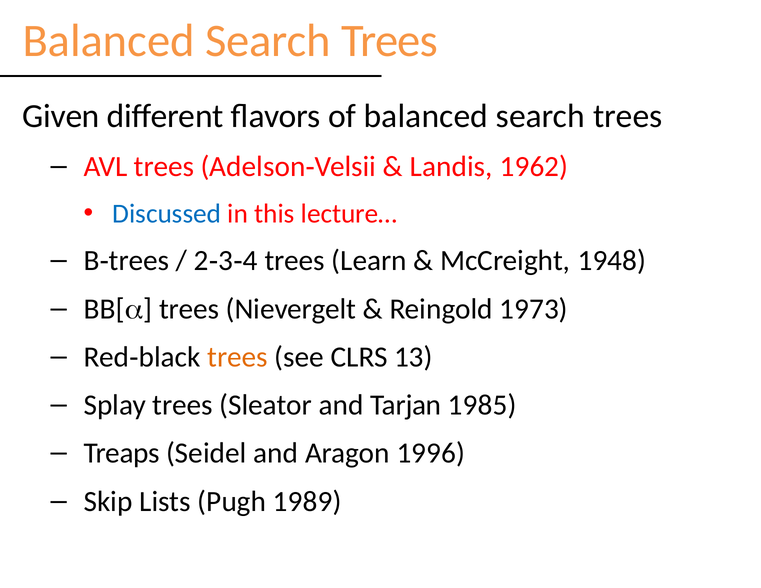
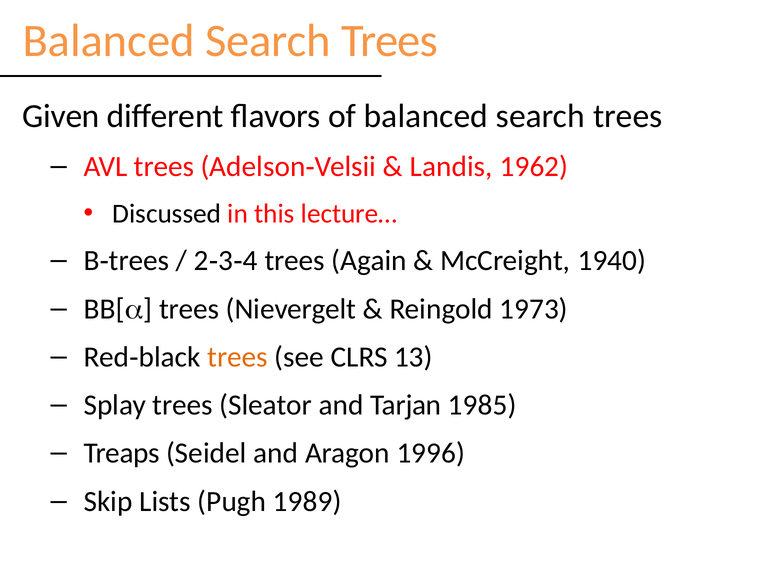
Discussed colour: blue -> black
Learn: Learn -> Again
1948: 1948 -> 1940
